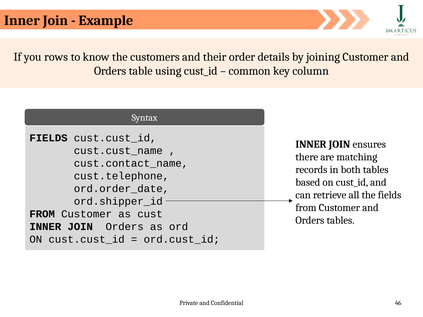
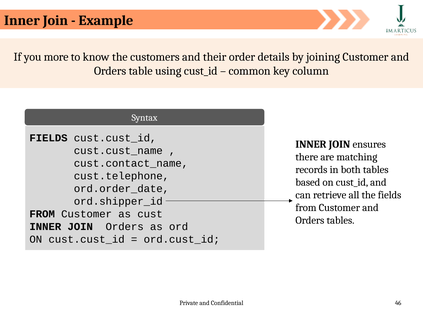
rows: rows -> more
